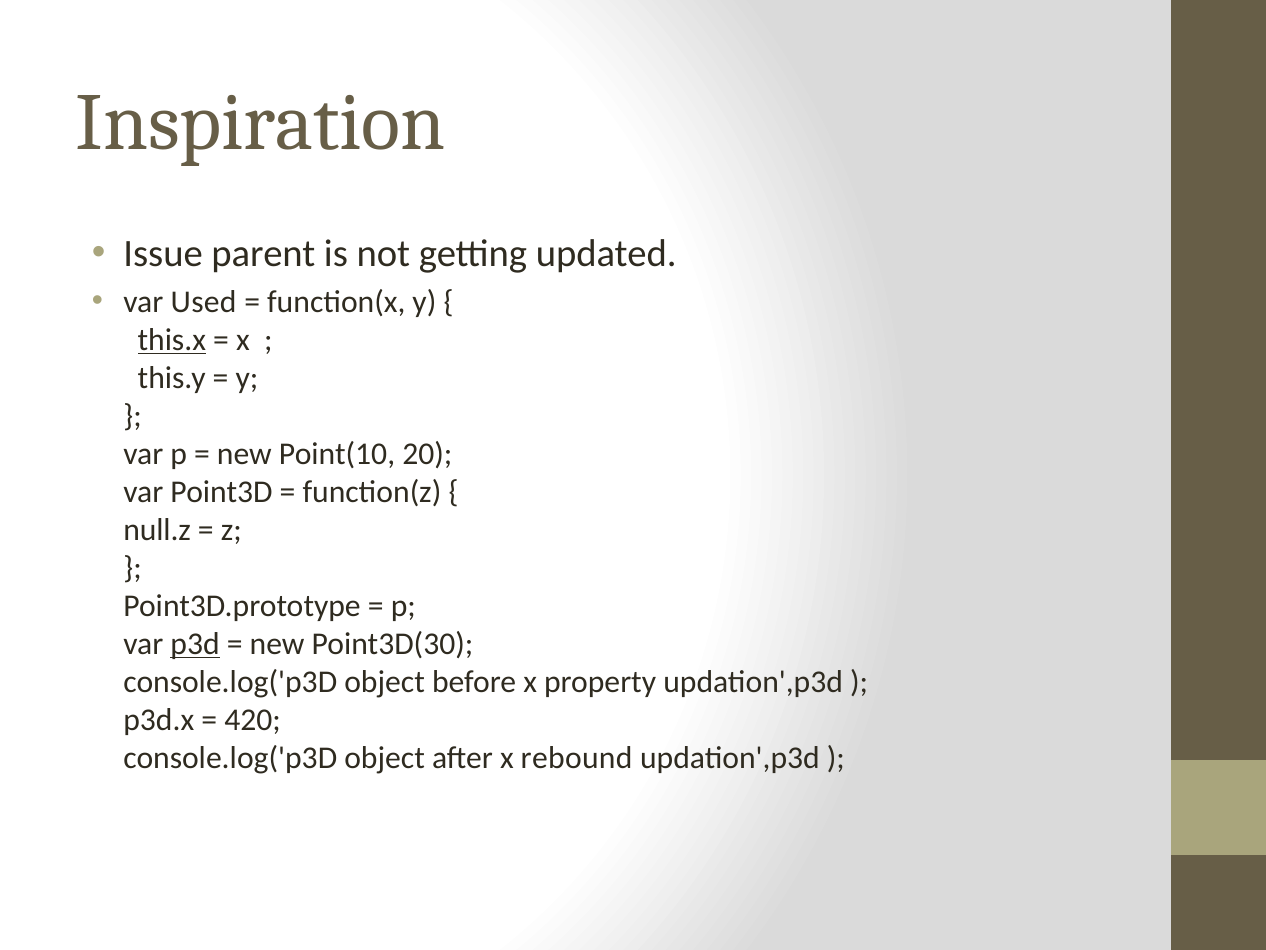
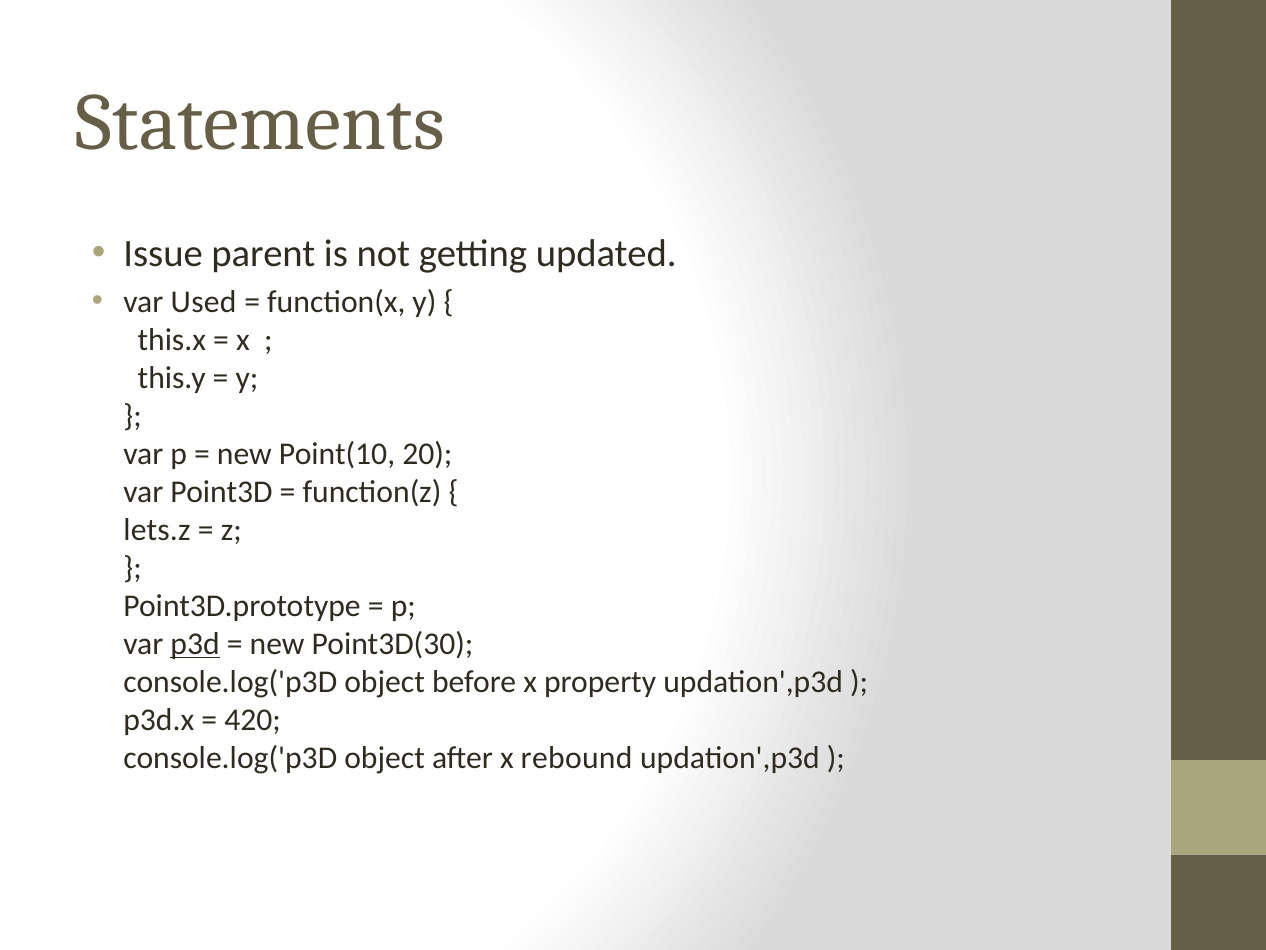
Inspiration: Inspiration -> Statements
this.x underline: present -> none
null.z: null.z -> lets.z
